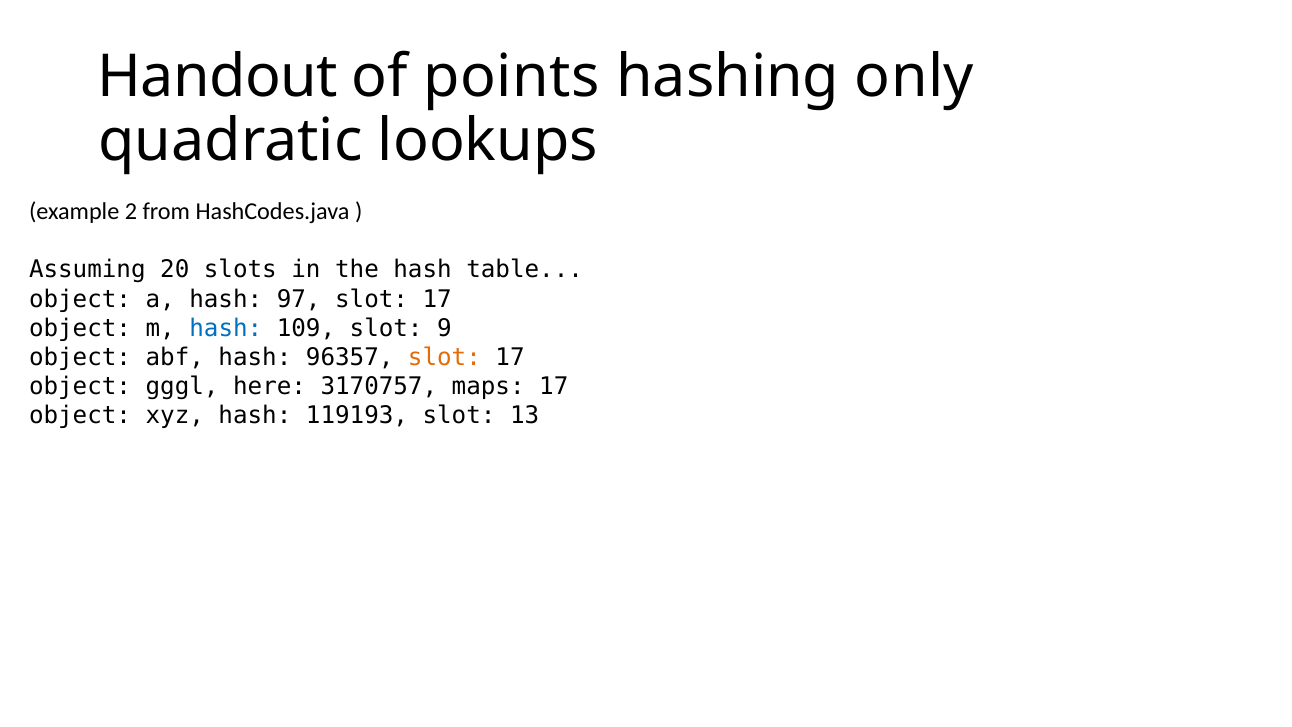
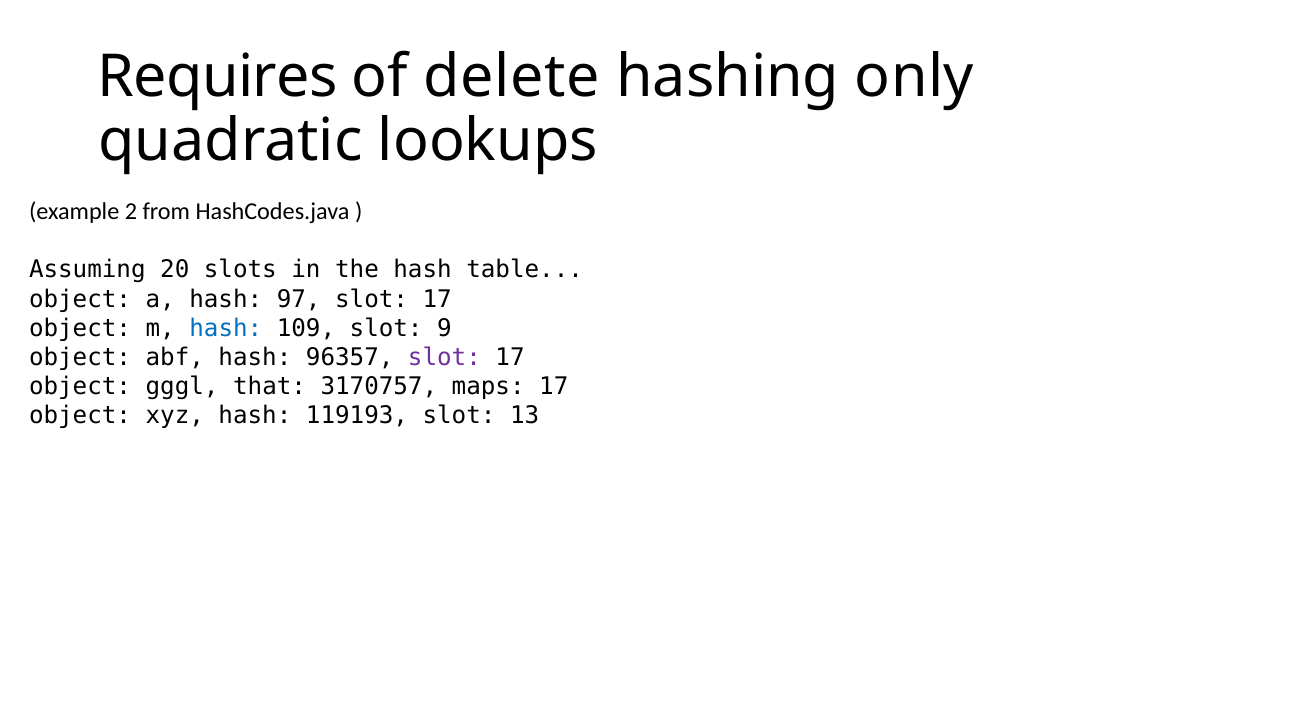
Handout: Handout -> Requires
points: points -> delete
slot at (444, 357) colour: orange -> purple
here: here -> that
